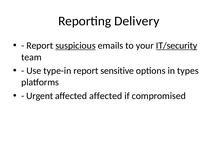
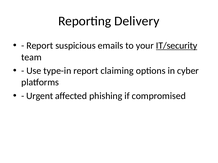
suspicious underline: present -> none
sensitive: sensitive -> claiming
types: types -> cyber
affected affected: affected -> phishing
